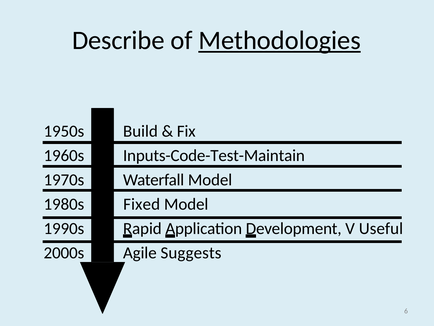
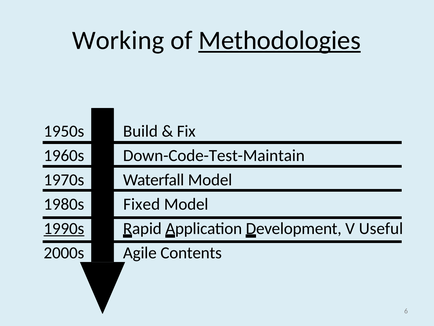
Describe: Describe -> Working
Inputs-Code-Test-Maintain: Inputs-Code-Test-Maintain -> Down-Code-Test-Maintain
1990s underline: none -> present
Suggests: Suggests -> Contents
